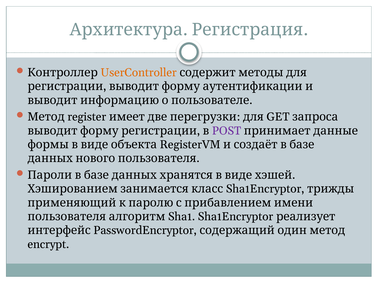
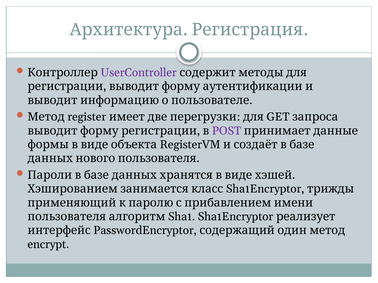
UserController colour: orange -> purple
